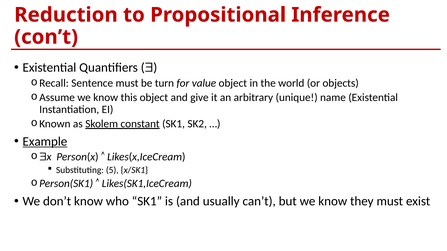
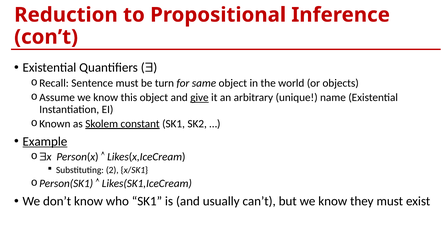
value: value -> same
give underline: none -> present
5: 5 -> 2
